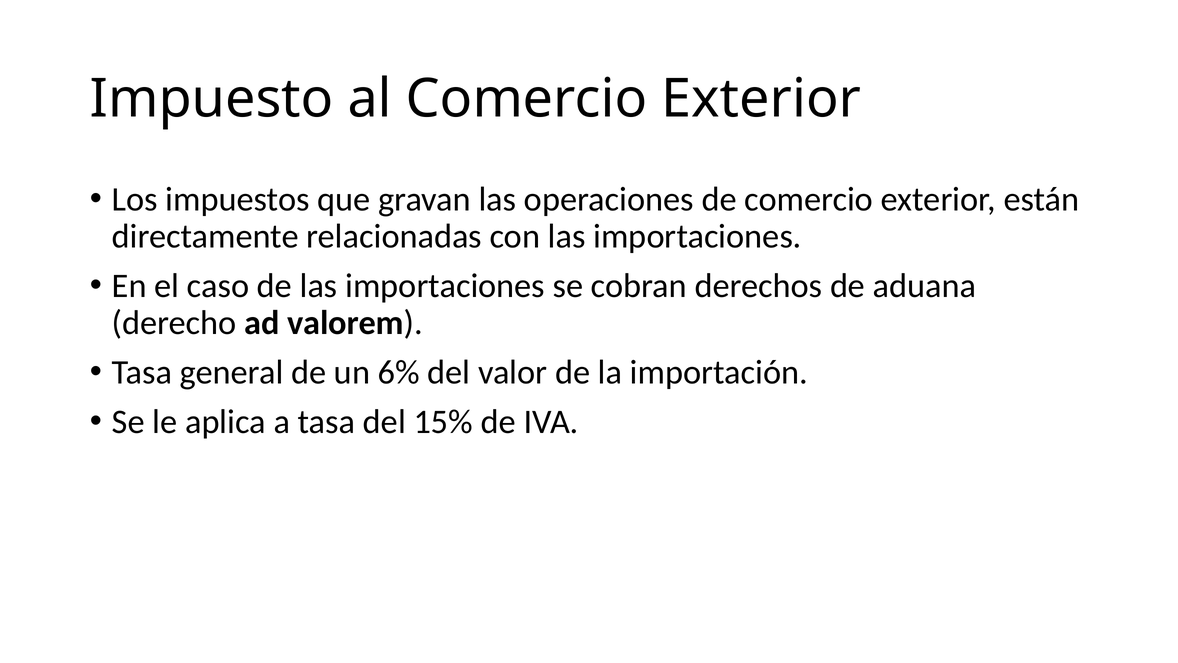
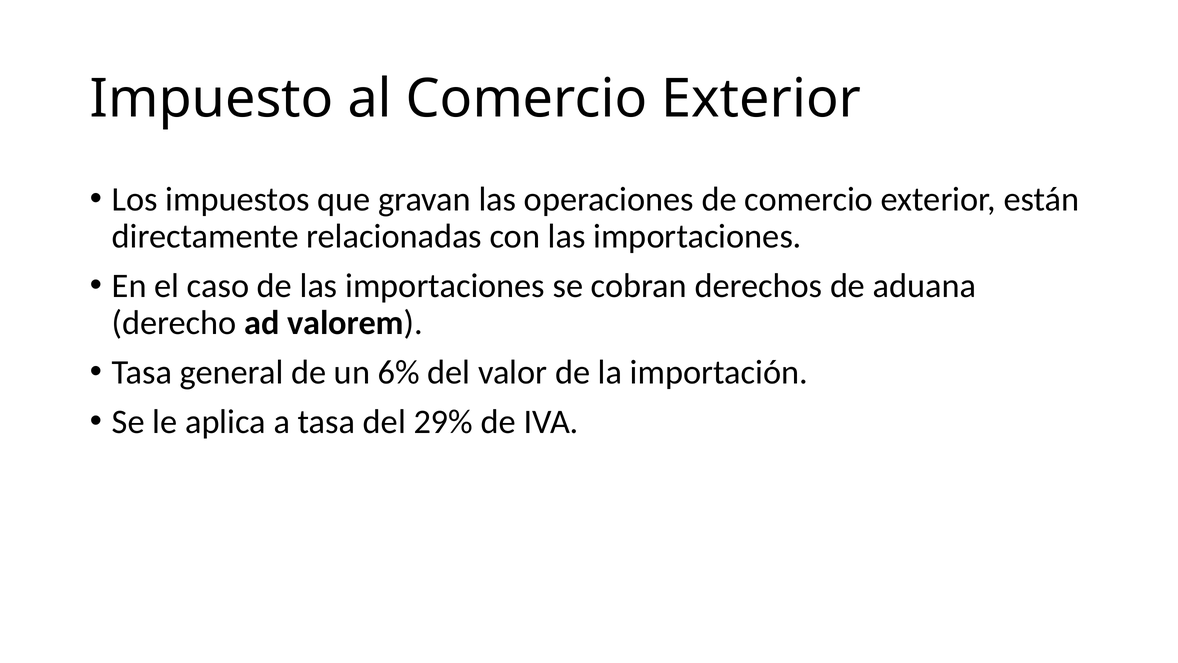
15%: 15% -> 29%
